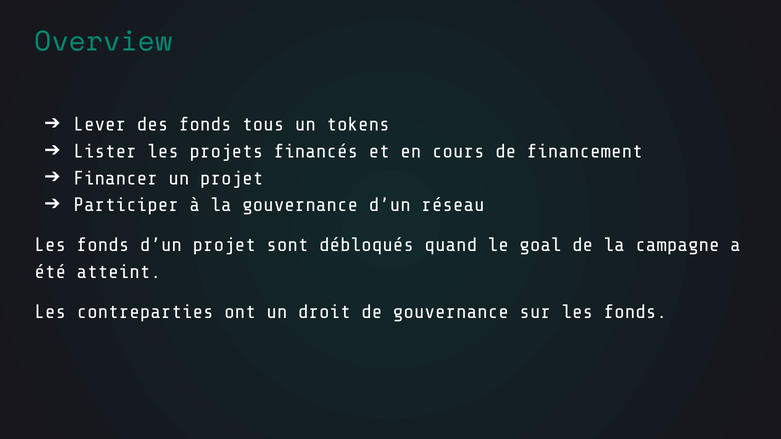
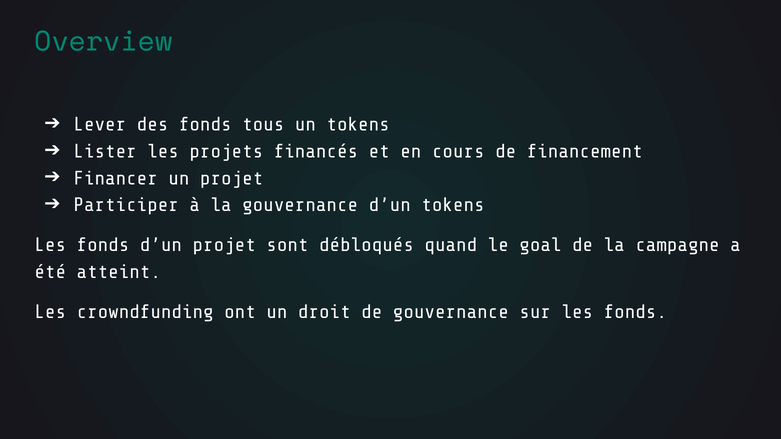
d’un réseau: réseau -> tokens
contreparties: contreparties -> crowndfunding
